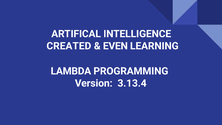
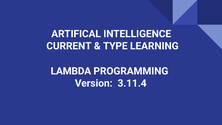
CREATED: CREATED -> CURRENT
EVEN: EVEN -> TYPE
3.13.4: 3.13.4 -> 3.11.4
